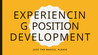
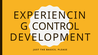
POSITION: POSITION -> CONTROL
